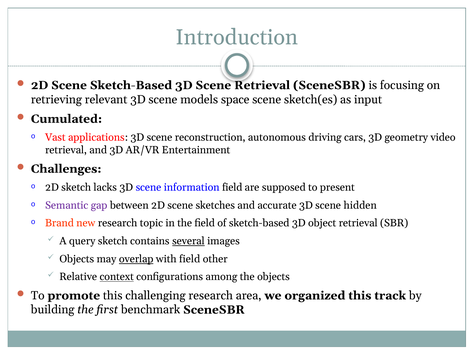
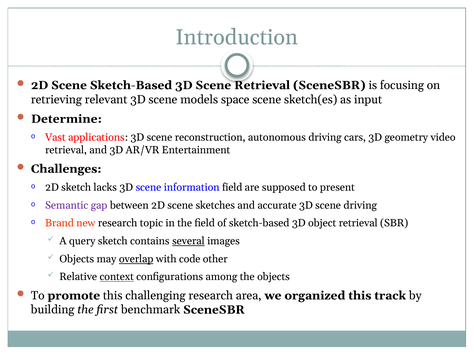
Cumulated: Cumulated -> Determine
scene hidden: hidden -> driving
with field: field -> code
